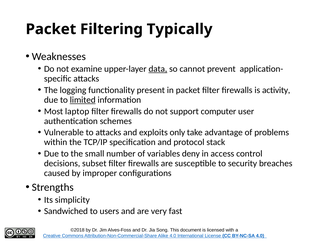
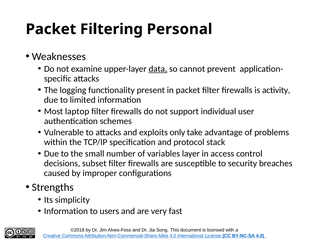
Typically: Typically -> Personal
limited underline: present -> none
computer: computer -> individual
deny: deny -> layer
Sandwiched at (66, 212): Sandwiched -> Information
